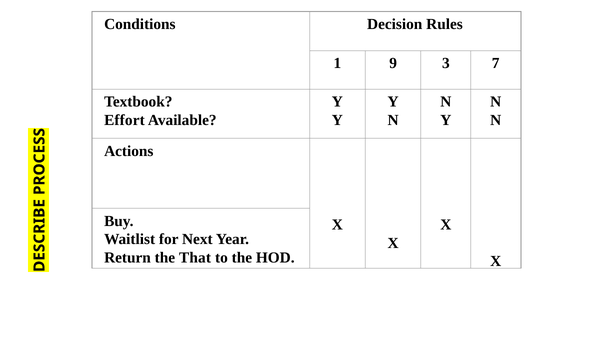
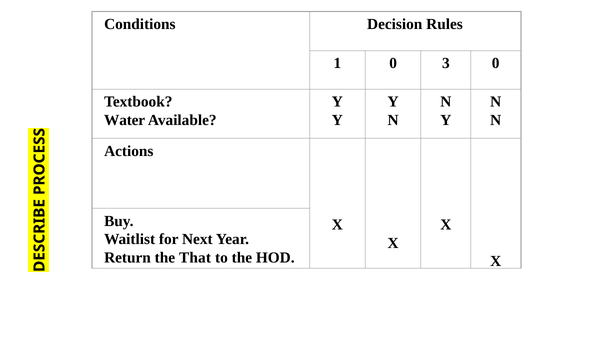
1 9: 9 -> 0
3 7: 7 -> 0
Effort: Effort -> Water
